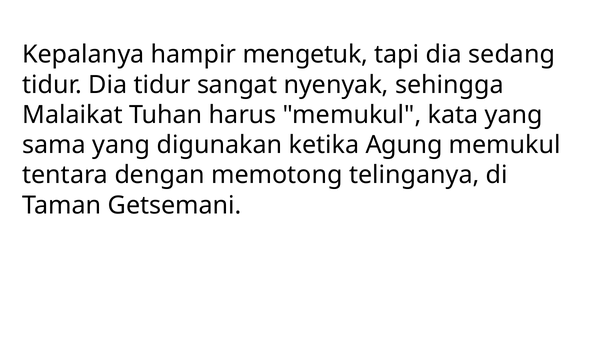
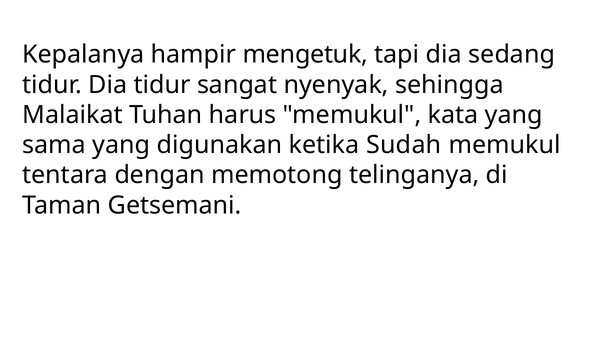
Agung: Agung -> Sudah
